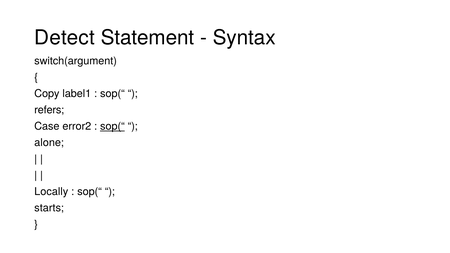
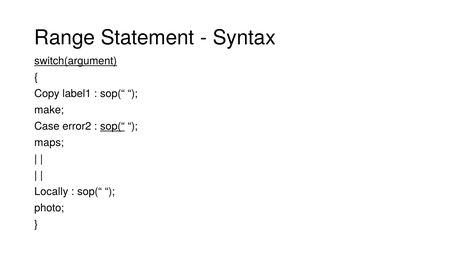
Detect: Detect -> Range
switch(argument underline: none -> present
refers: refers -> make
alone: alone -> maps
starts: starts -> photo
